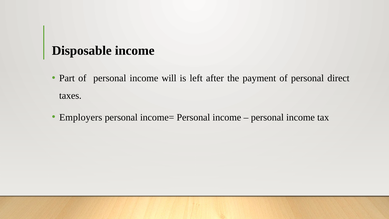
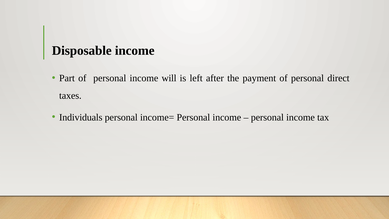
Employers: Employers -> Individuals
